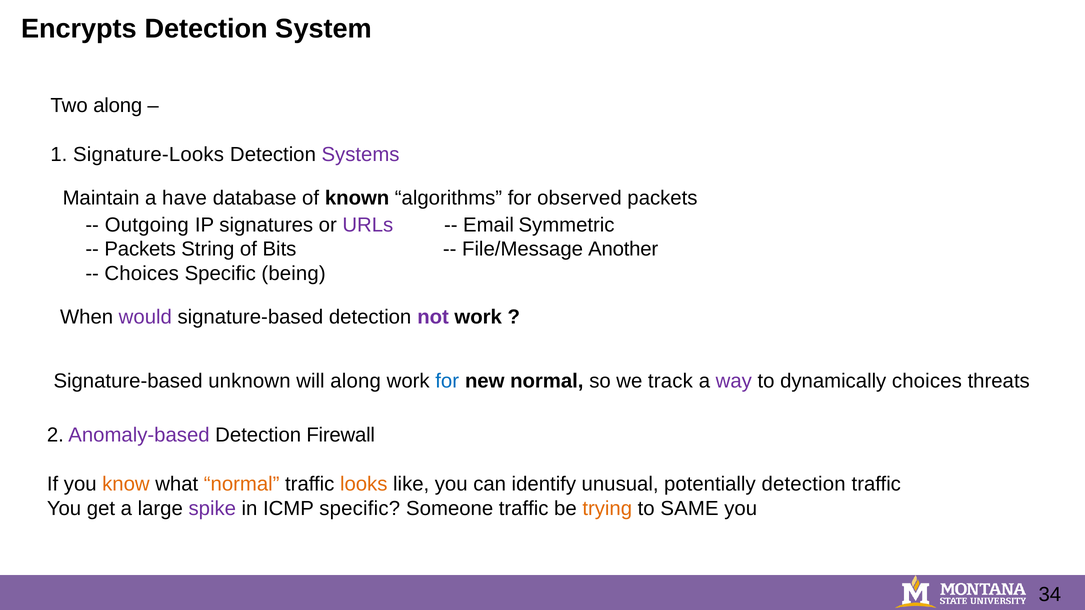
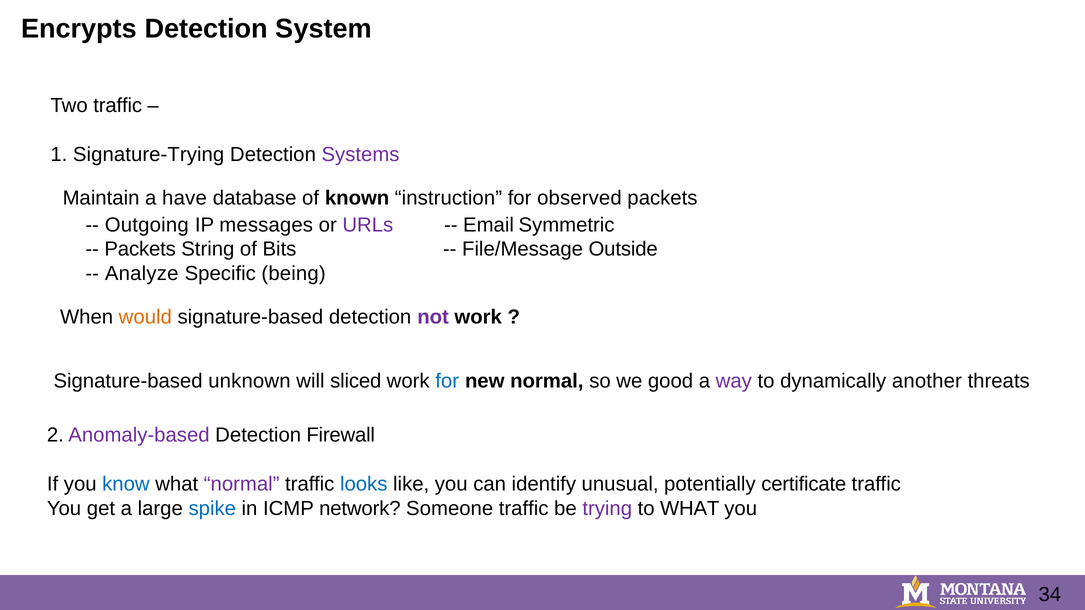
Two along: along -> traffic
Signature-Looks: Signature-Looks -> Signature-Trying
algorithms: algorithms -> instruction
signatures: signatures -> messages
Another: Another -> Outside
Choices at (142, 274): Choices -> Analyze
would colour: purple -> orange
will along: along -> sliced
track: track -> good
dynamically choices: choices -> another
know colour: orange -> blue
normal at (242, 484) colour: orange -> purple
looks colour: orange -> blue
potentially detection: detection -> certificate
spike colour: purple -> blue
ICMP specific: specific -> network
trying colour: orange -> purple
to SAME: SAME -> WHAT
